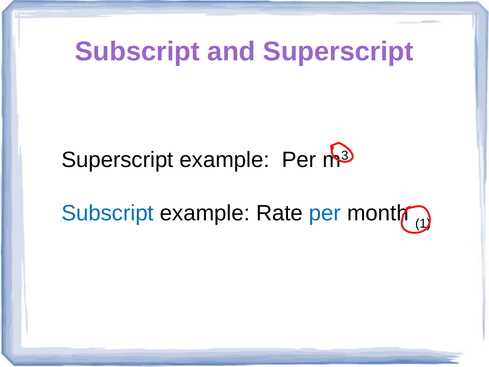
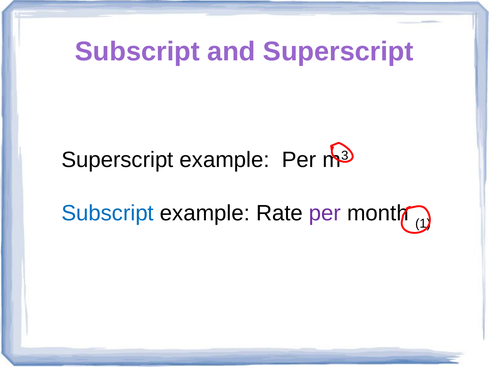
per at (325, 213) colour: blue -> purple
